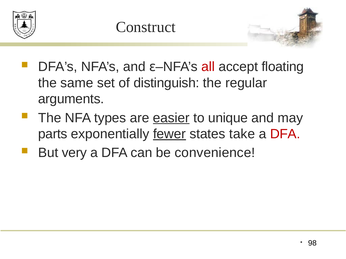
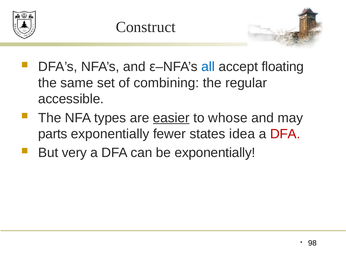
all colour: red -> blue
distinguish: distinguish -> combining
arguments: arguments -> accessible
unique: unique -> whose
fewer underline: present -> none
take: take -> idea
be convenience: convenience -> exponentially
